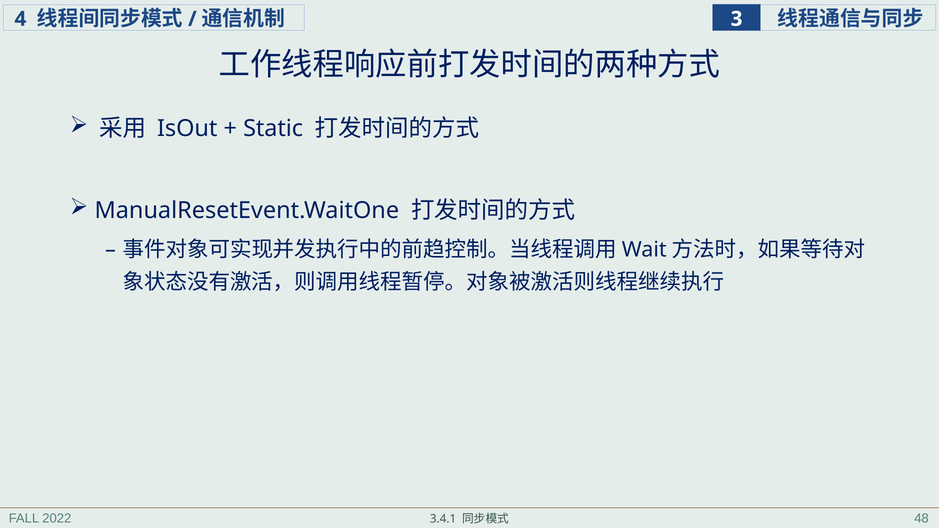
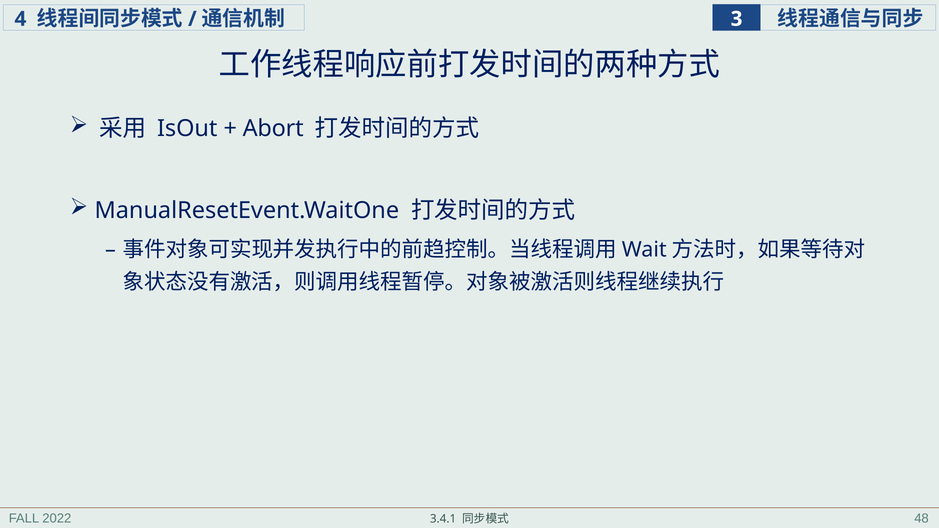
Static: Static -> Abort
